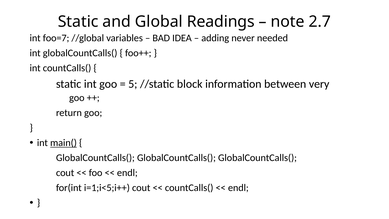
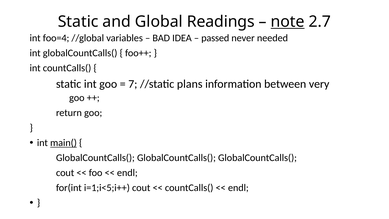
note underline: none -> present
foo=7: foo=7 -> foo=4
adding: adding -> passed
5: 5 -> 7
block: block -> plans
